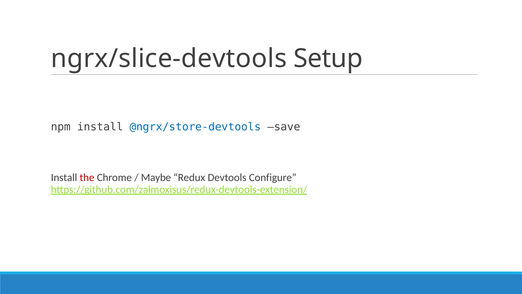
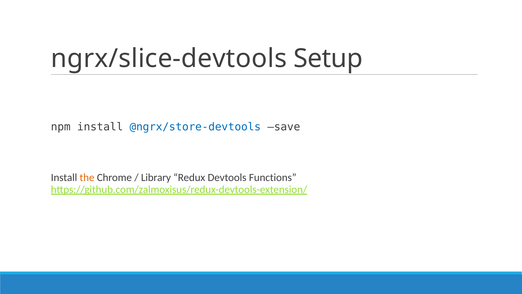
the colour: red -> orange
Maybe: Maybe -> Library
Configure: Configure -> Functions
